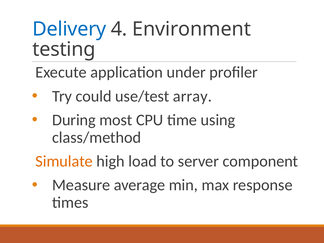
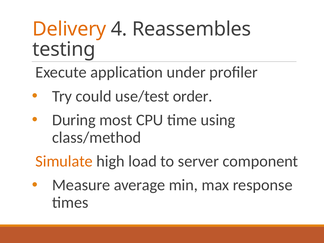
Delivery colour: blue -> orange
Environment: Environment -> Reassembles
array: array -> order
